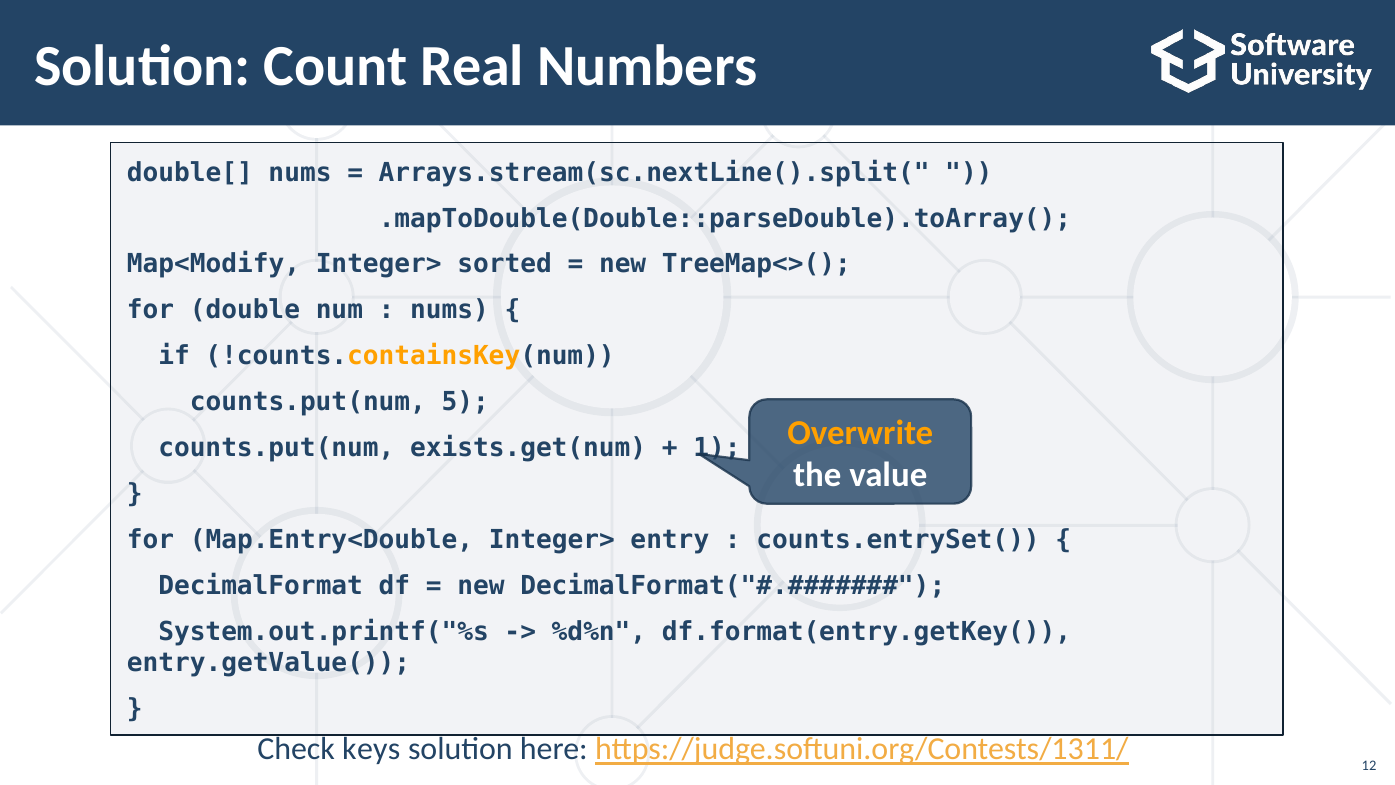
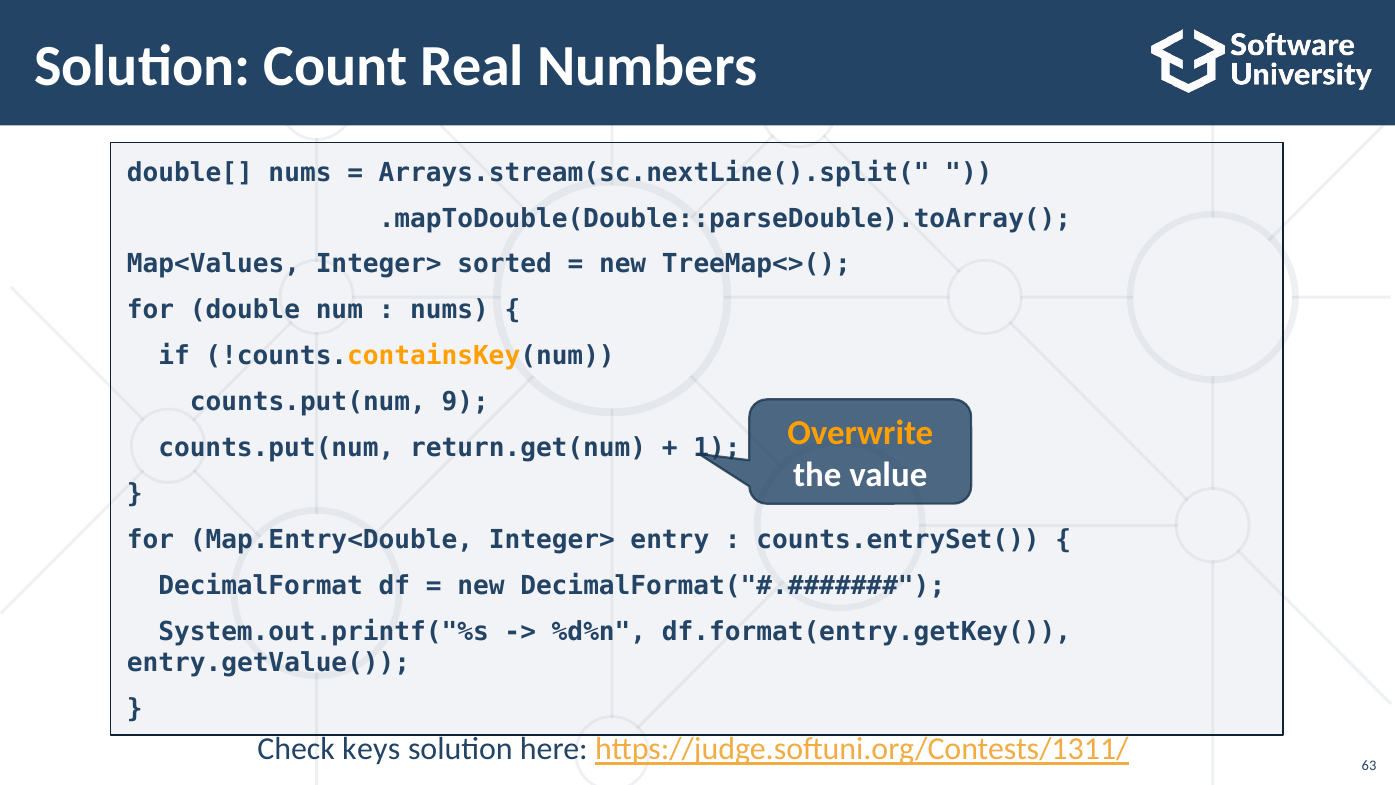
Map<Modify: Map<Modify -> Map<Values
5: 5 -> 9
exists.get(num: exists.get(num -> return.get(num
12: 12 -> 63
